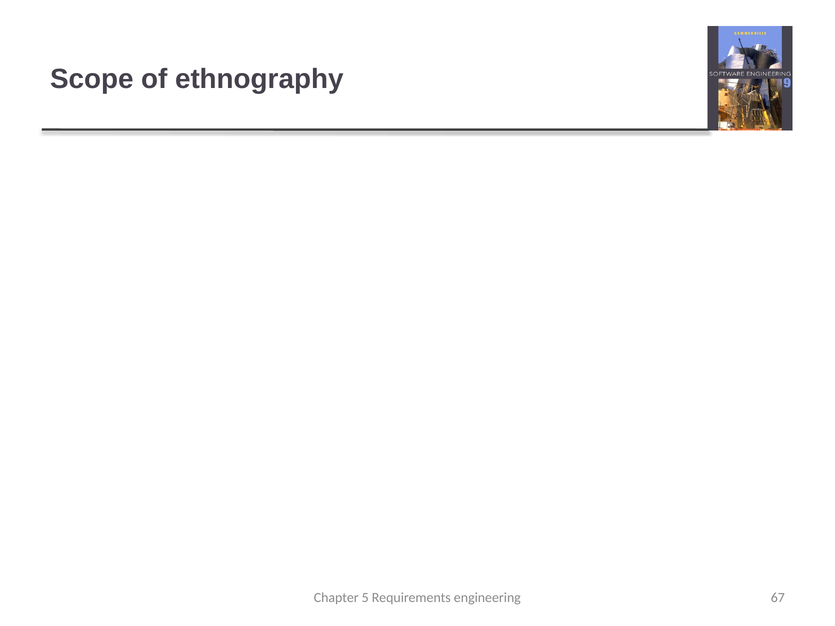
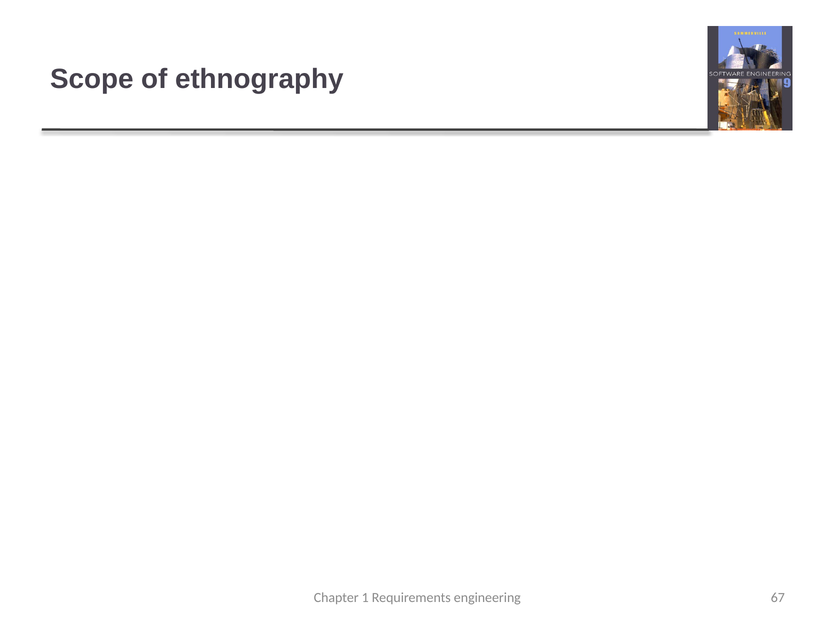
5: 5 -> 1
